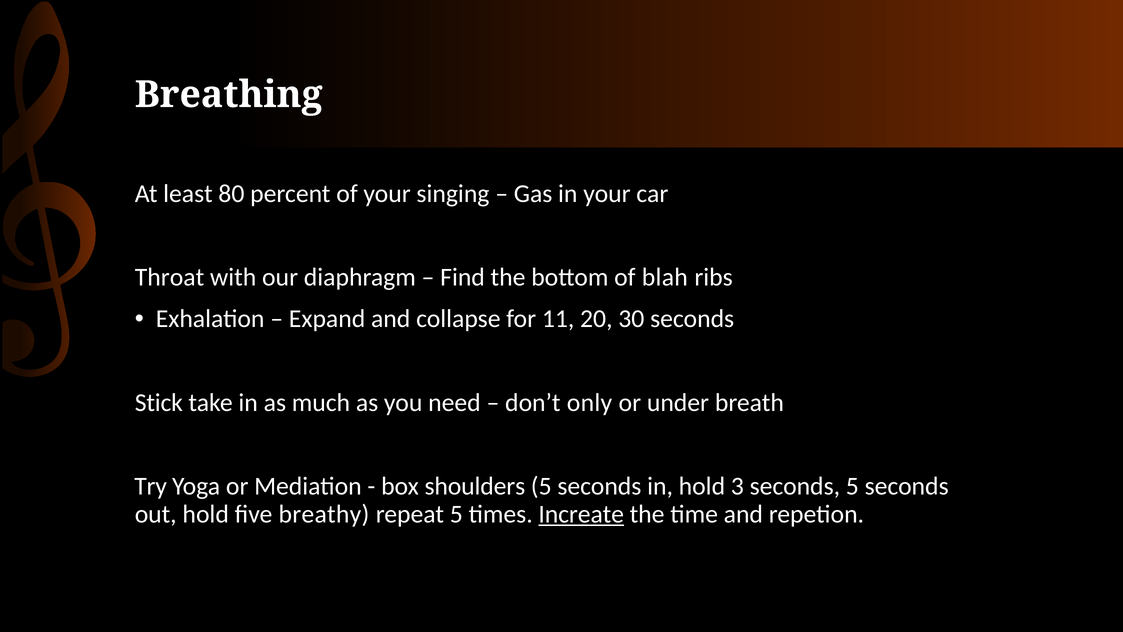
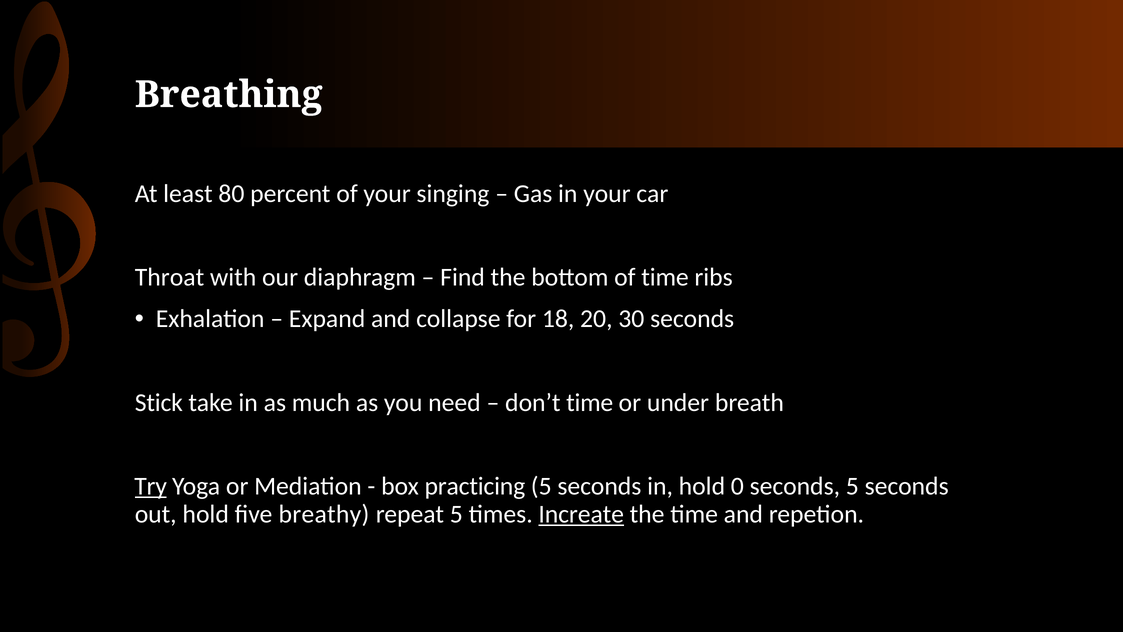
of blah: blah -> time
11: 11 -> 18
don’t only: only -> time
Try underline: none -> present
shoulders: shoulders -> practicing
3: 3 -> 0
